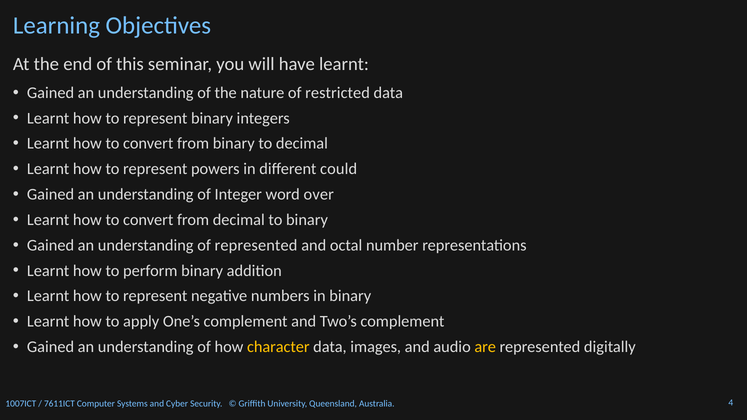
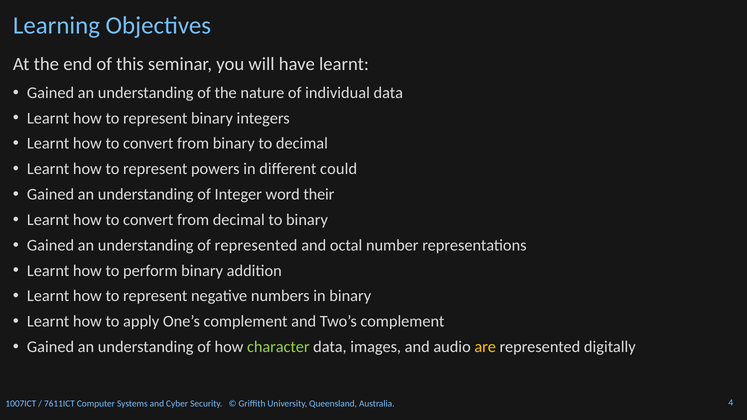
restricted: restricted -> individual
over: over -> their
character colour: yellow -> light green
